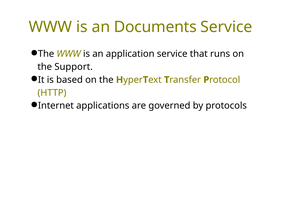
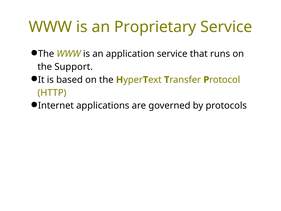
Documents: Documents -> Proprietary
